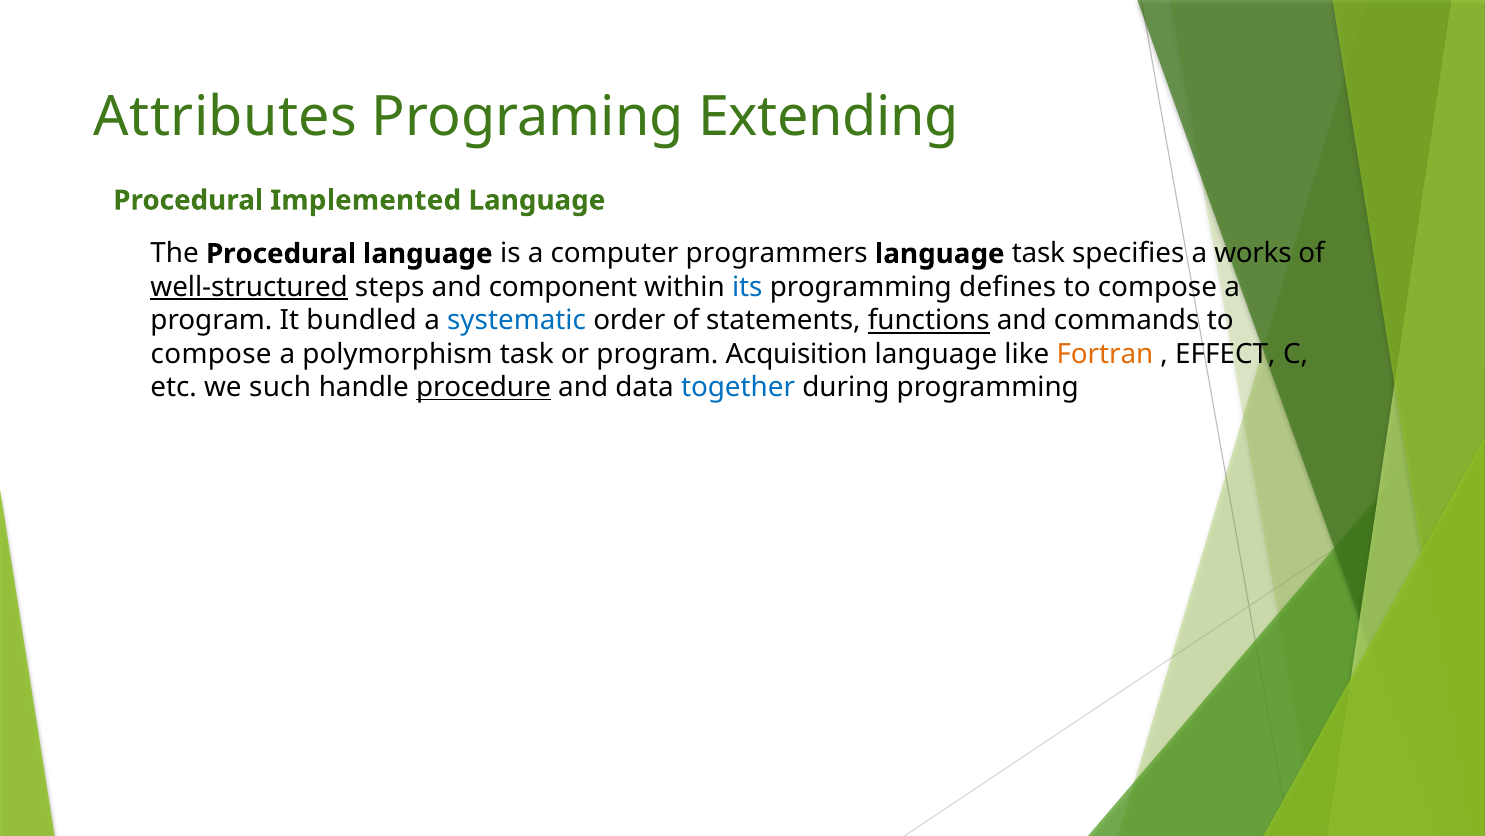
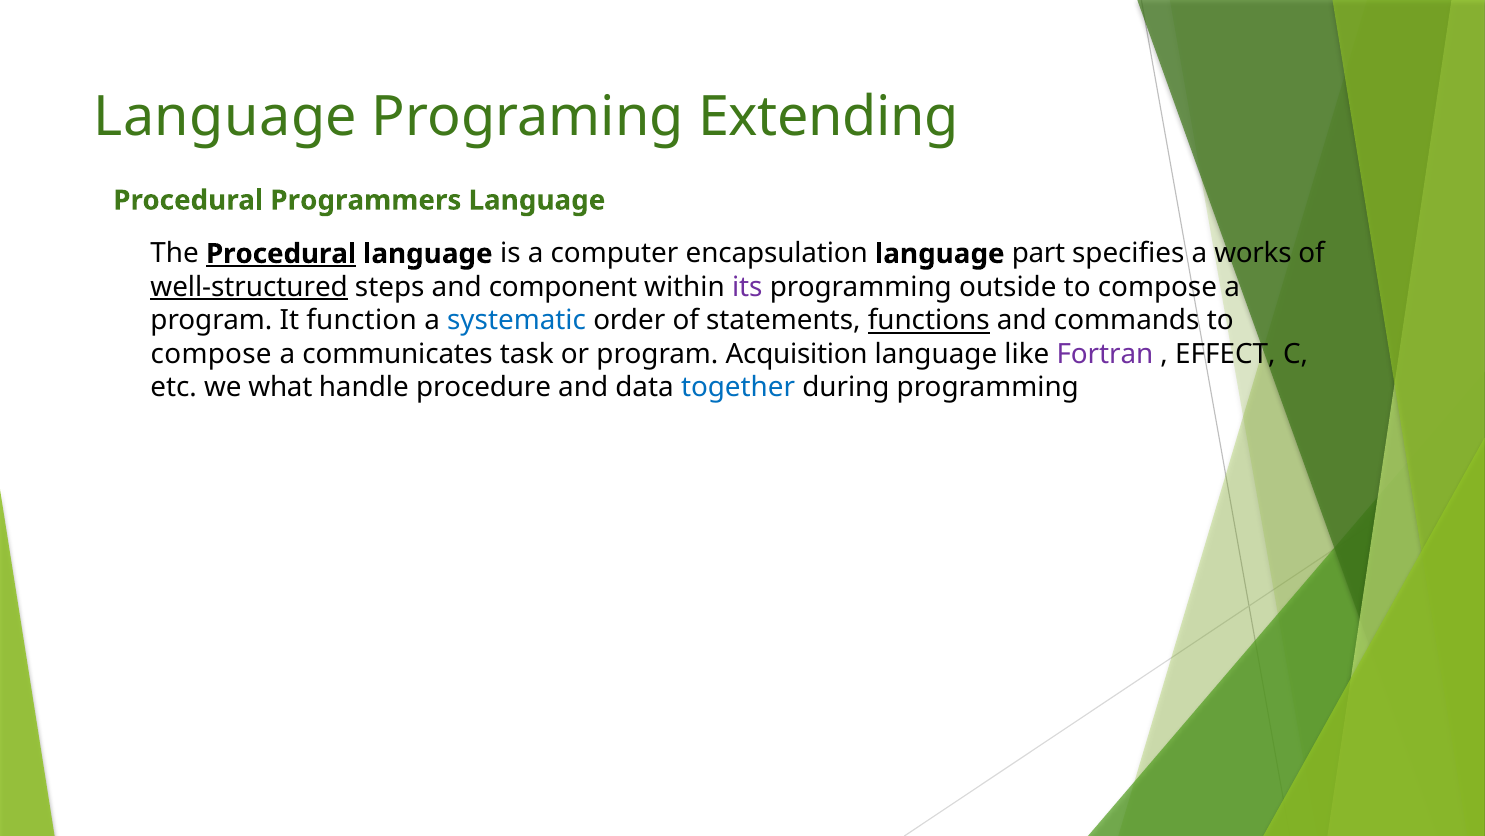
Attributes at (225, 117): Attributes -> Language
Implemented: Implemented -> Programmers
Procedural at (281, 254) underline: none -> present
programmers: programmers -> encapsulation
language task: task -> part
its colour: blue -> purple
defines: defines -> outside
bundled: bundled -> function
polymorphism: polymorphism -> communicates
Fortran colour: orange -> purple
such: such -> what
procedure underline: present -> none
